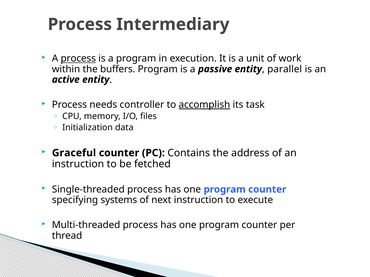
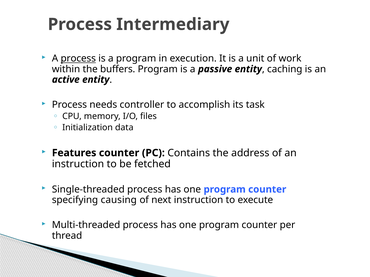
parallel: parallel -> caching
accomplish underline: present -> none
Graceful: Graceful -> Features
systems: systems -> causing
